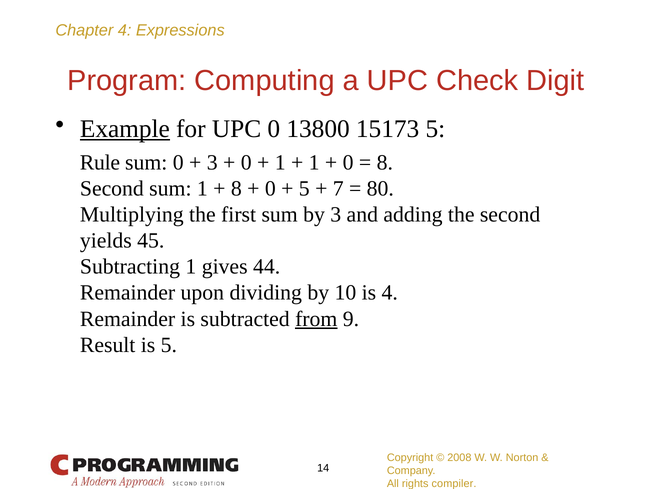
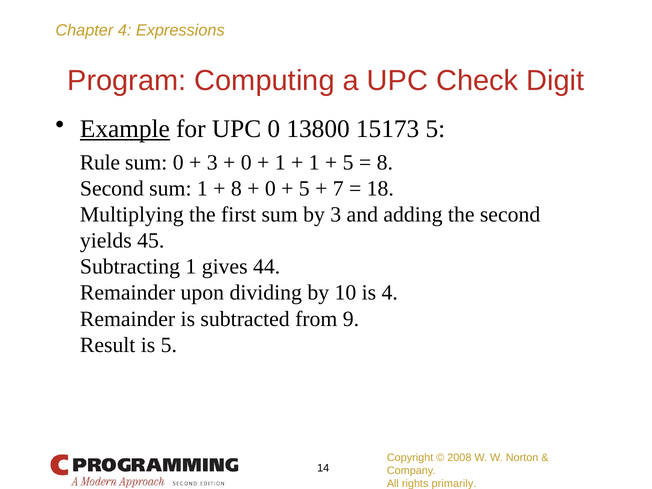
0 at (348, 162): 0 -> 5
80: 80 -> 18
from underline: present -> none
compiler: compiler -> primarily
